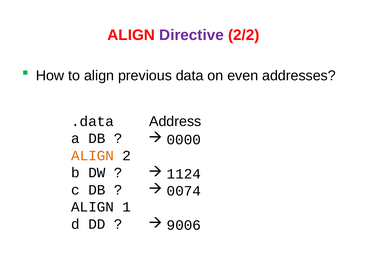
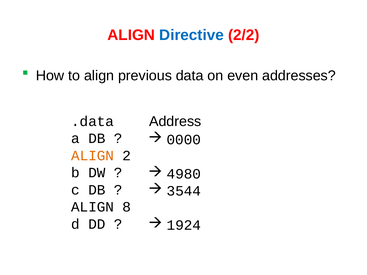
Directive colour: purple -> blue
1124: 1124 -> 4980
0074: 0074 -> 3544
1: 1 -> 8
9006: 9006 -> 1924
